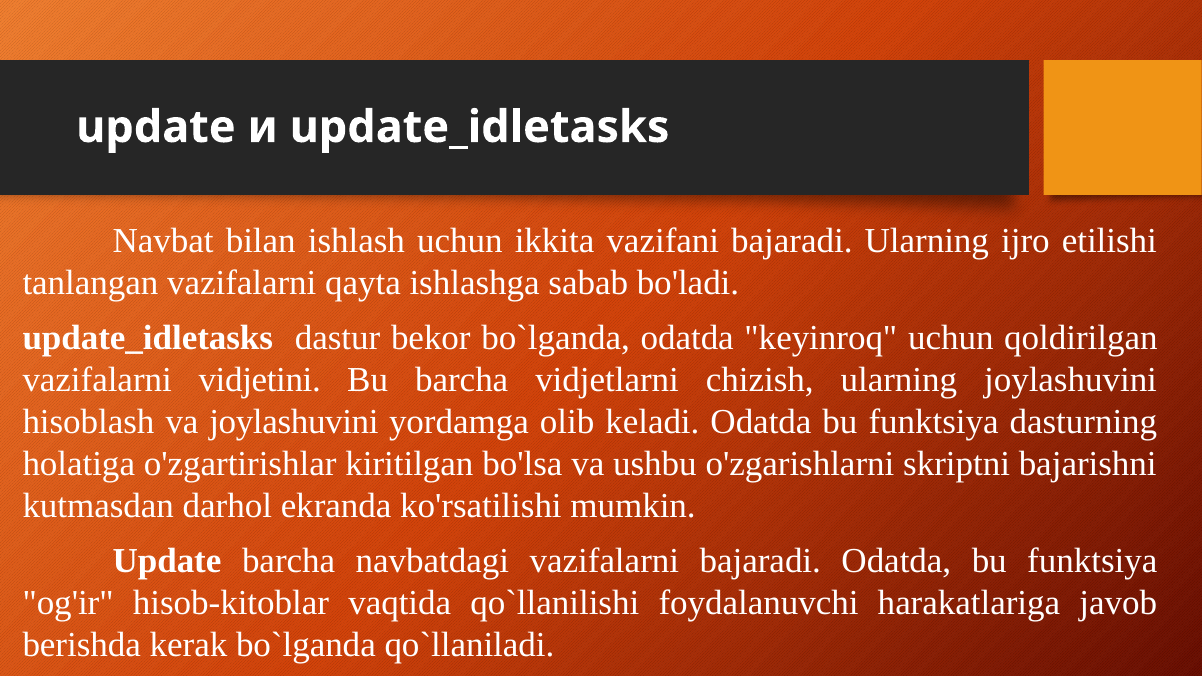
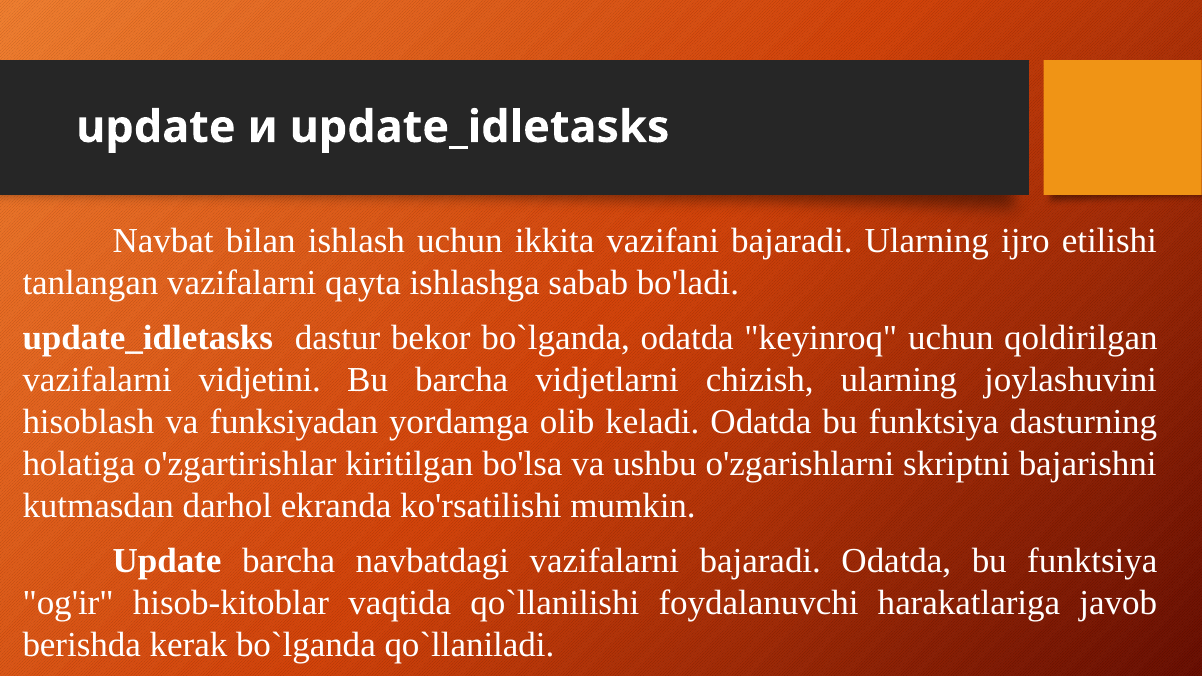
va joylashuvini: joylashuvini -> funksiyadan
